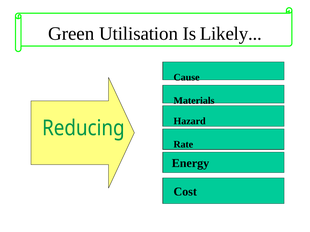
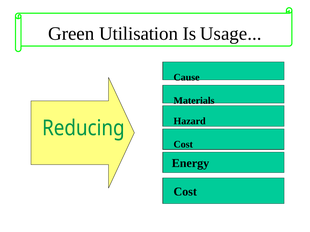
Likely: Likely -> Usage
Rate at (183, 145): Rate -> Cost
